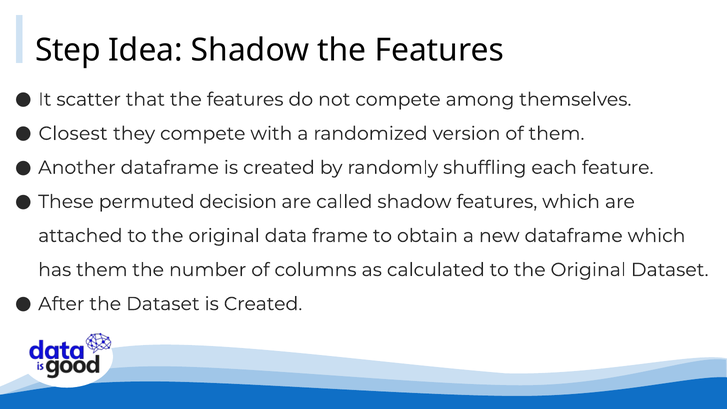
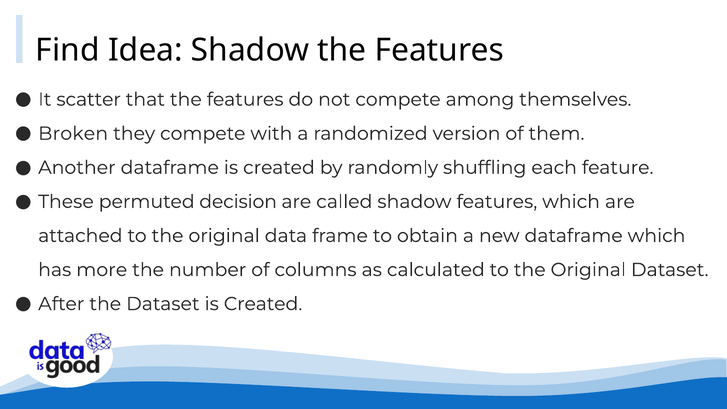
Step: Step -> Find
Closest: Closest -> Broken
has them: them -> more
